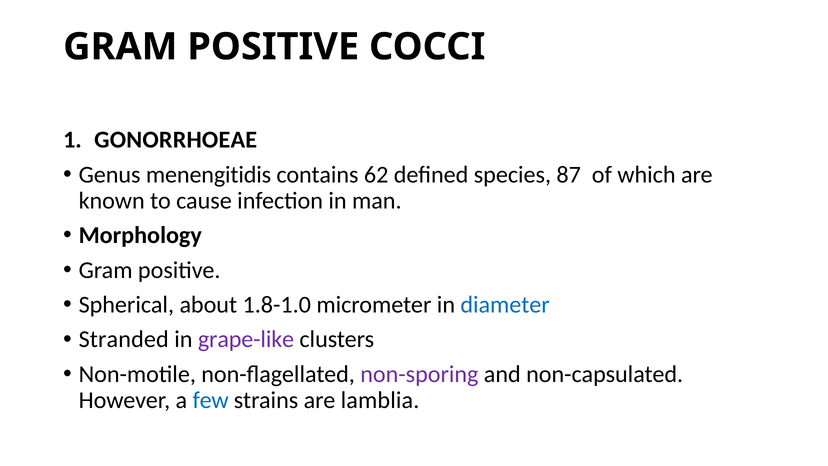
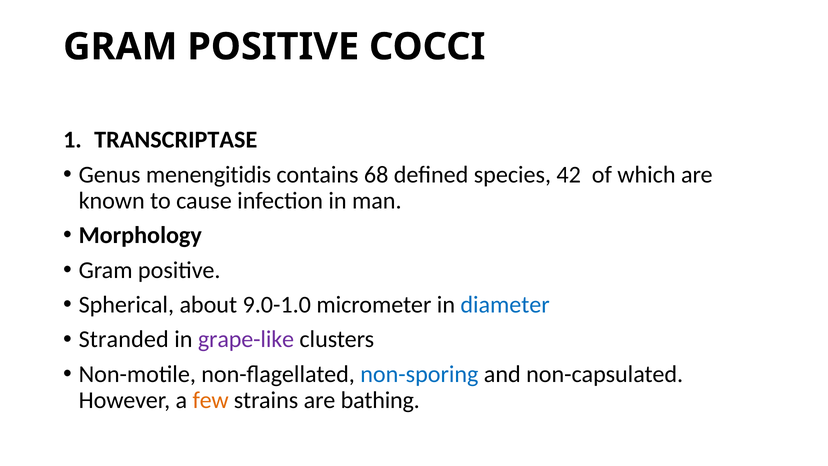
GONORRHOEAE: GONORRHOEAE -> TRANSCRIPTASE
62: 62 -> 68
87: 87 -> 42
1.8-1.0: 1.8-1.0 -> 9.0-1.0
non-sporing colour: purple -> blue
few colour: blue -> orange
lamblia: lamblia -> bathing
